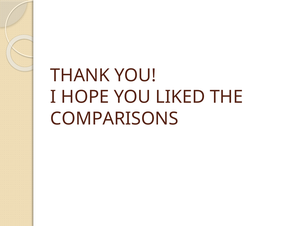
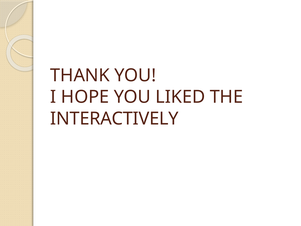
COMPARISONS: COMPARISONS -> INTERACTIVELY
